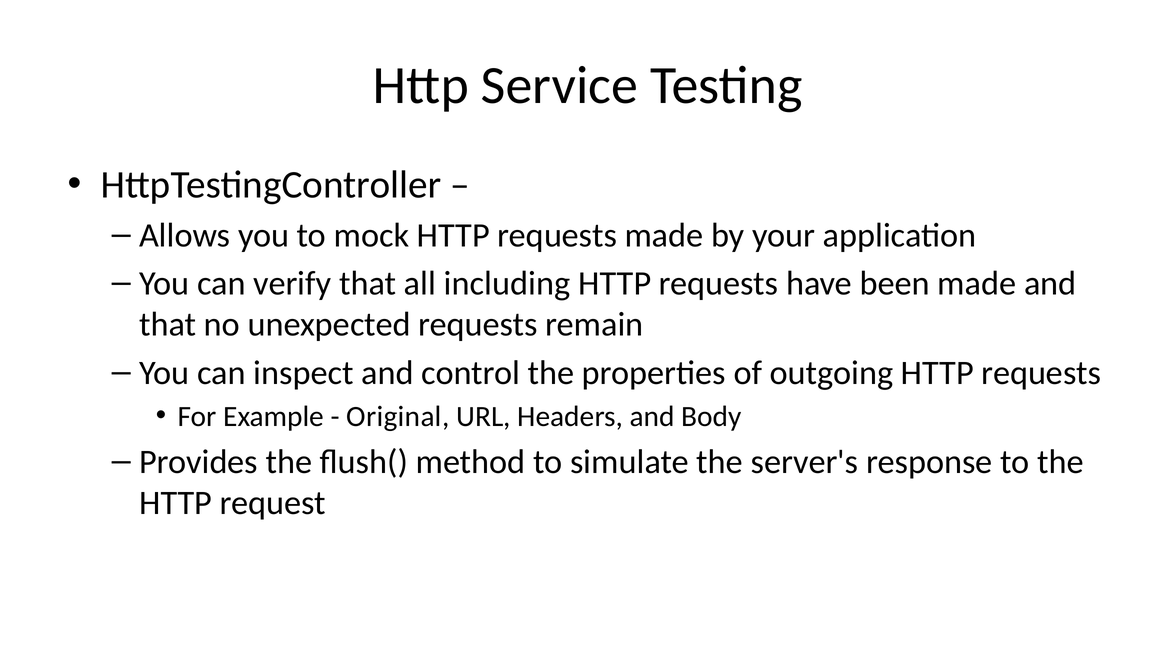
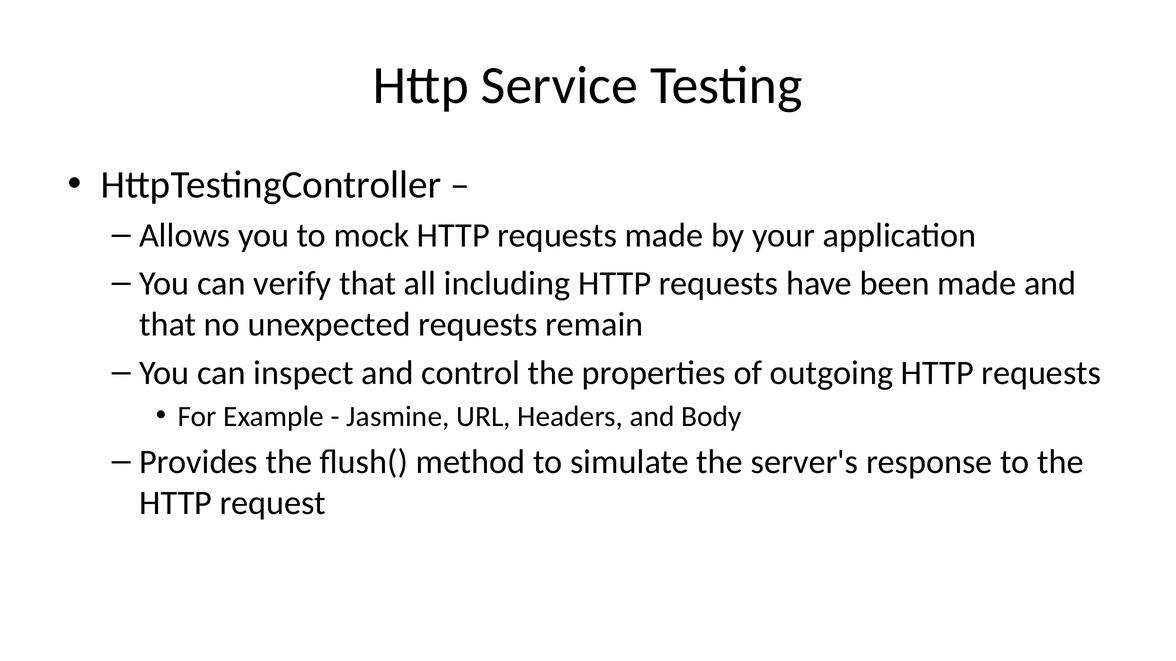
Original: Original -> Jasmine
